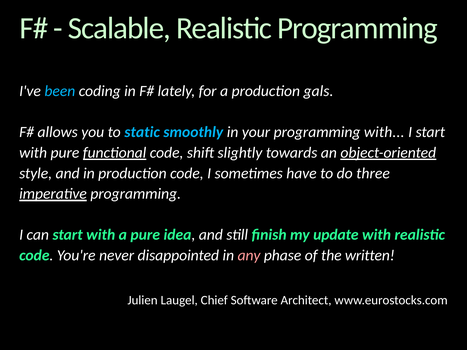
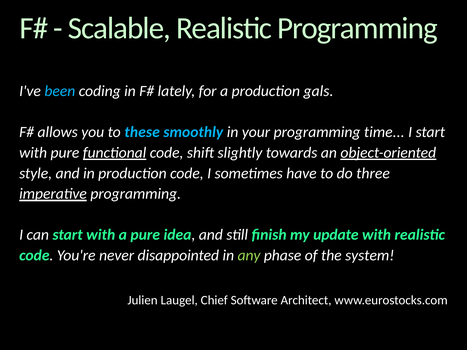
static: static -> these
programming with: with -> time
any colour: pink -> light green
written: written -> system
